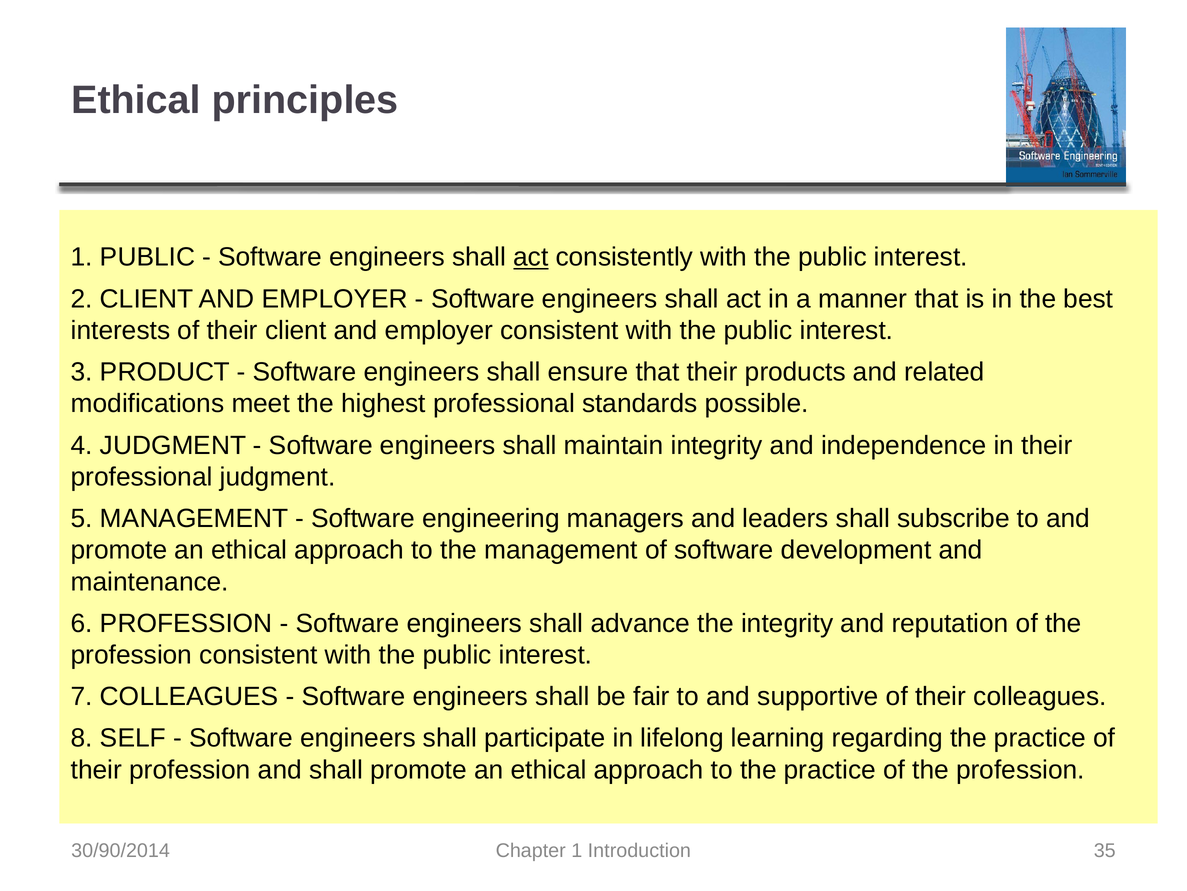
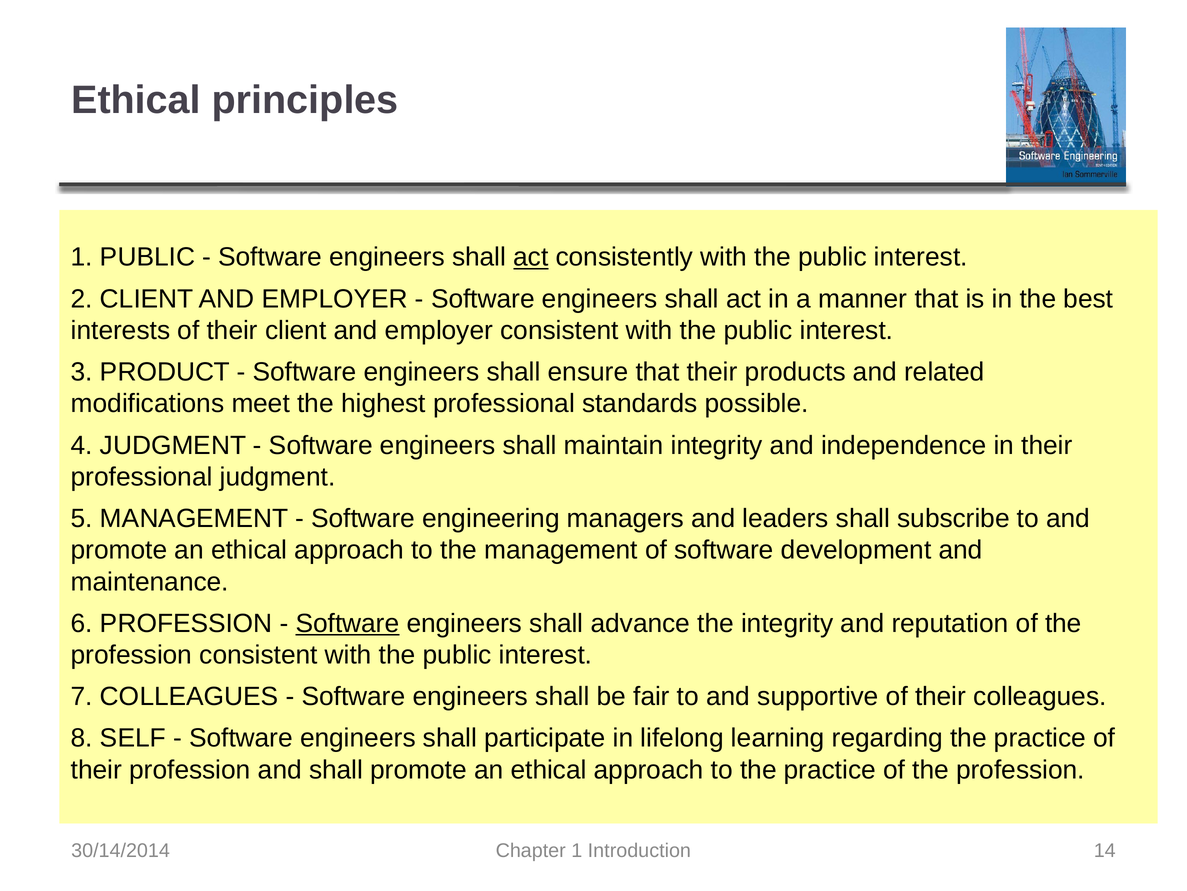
Software at (348, 623) underline: none -> present
30/90/2014: 30/90/2014 -> 30/14/2014
35: 35 -> 14
